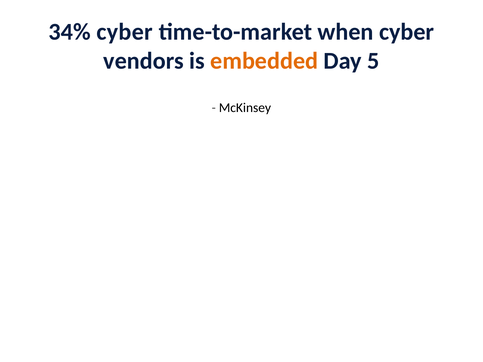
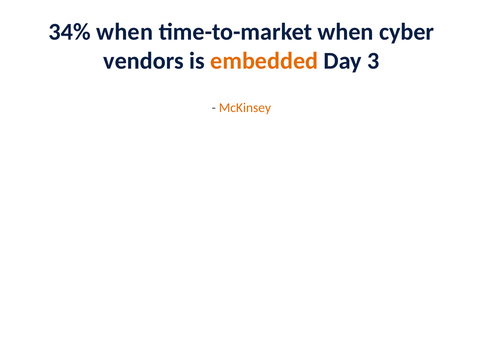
34% cyber: cyber -> when
5: 5 -> 3
McKinsey colour: black -> orange
